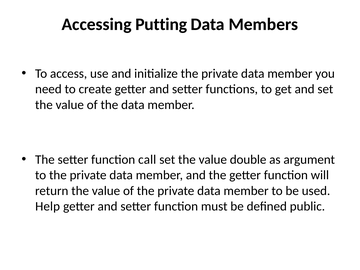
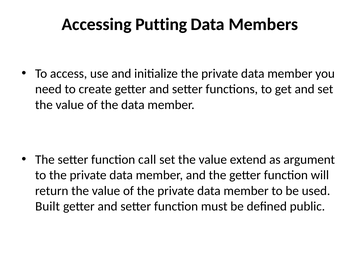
double: double -> extend
Help: Help -> Built
